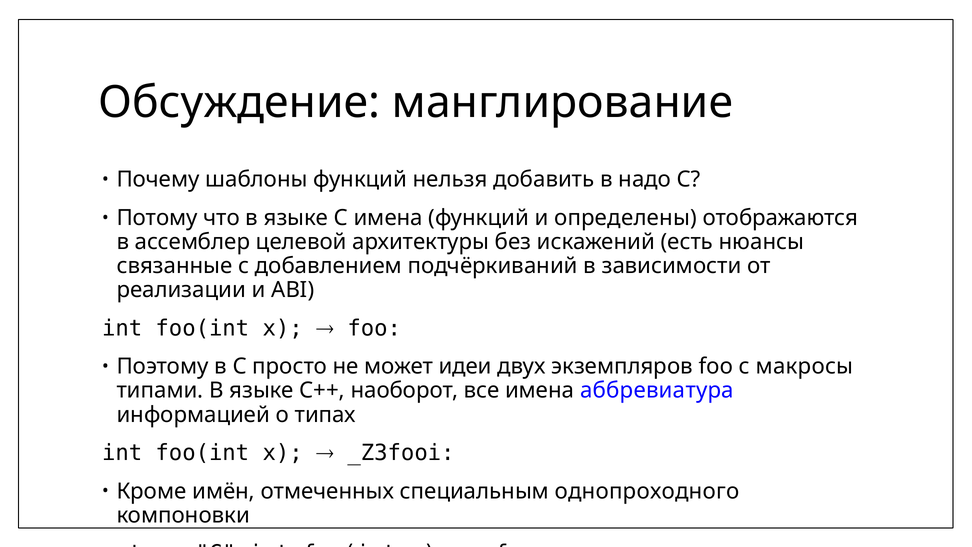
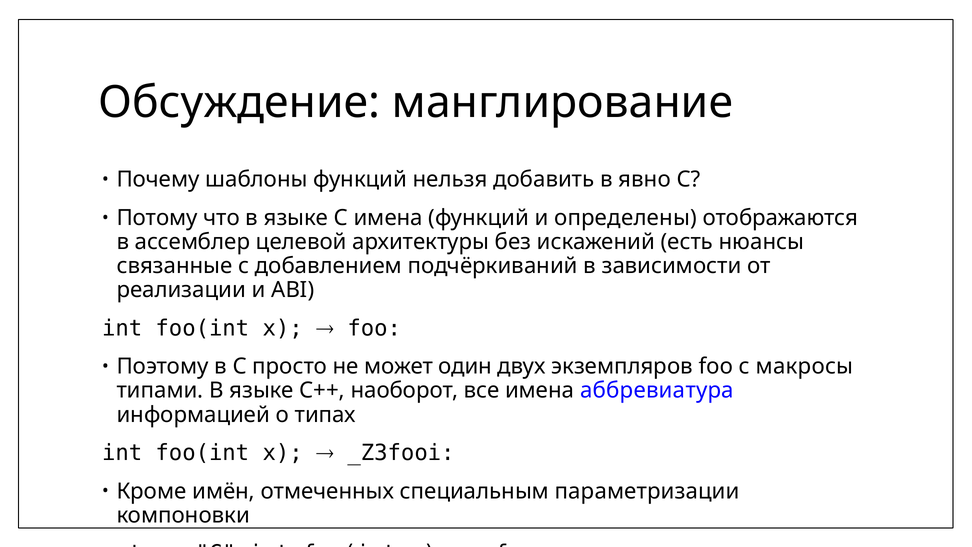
надо: надо -> явно
идеи: идеи -> один
однопроходного: однопроходного -> параметризации
